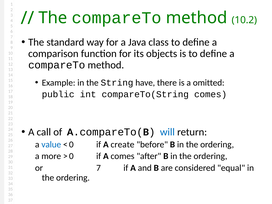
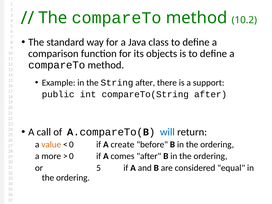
String have: have -> after
omitted: omitted -> support
compareTo(String comes: comes -> after
value colour: blue -> orange
or 7: 7 -> 5
